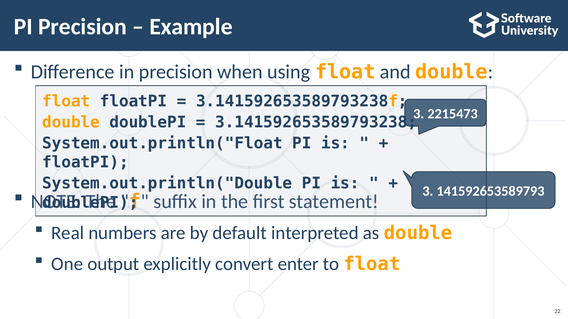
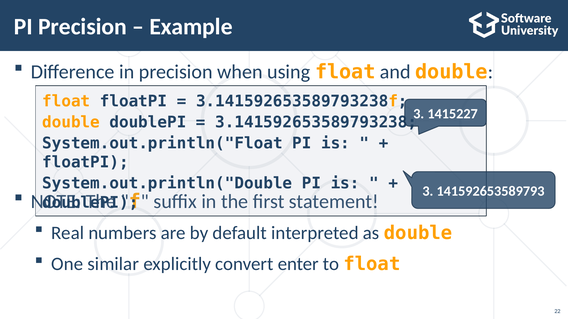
2215473: 2215473 -> 1415227
output: output -> similar
